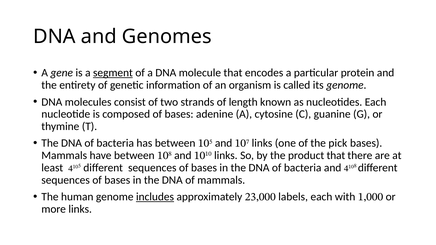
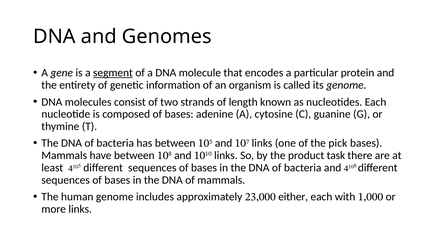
product that: that -> task
includes underline: present -> none
labels: labels -> either
